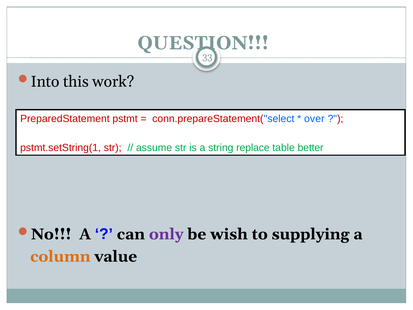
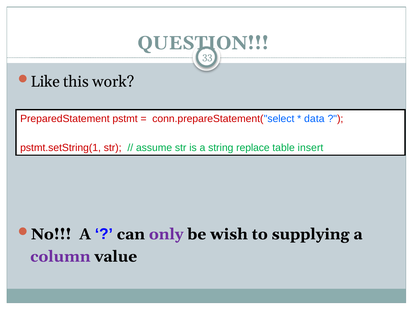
Into: Into -> Like
over: over -> data
better: better -> insert
column colour: orange -> purple
